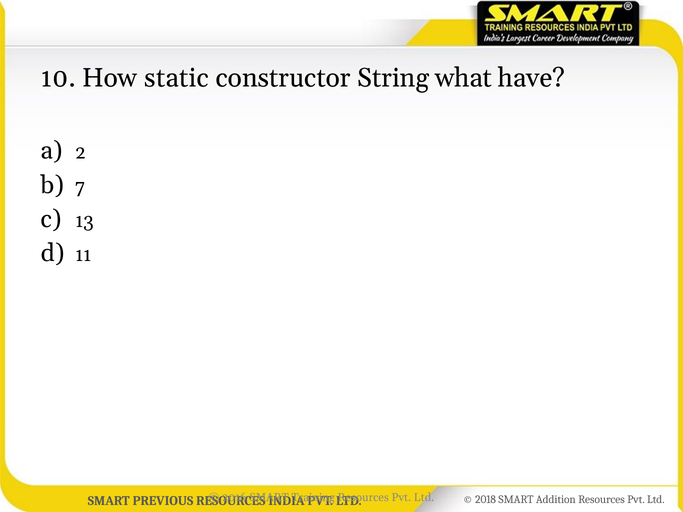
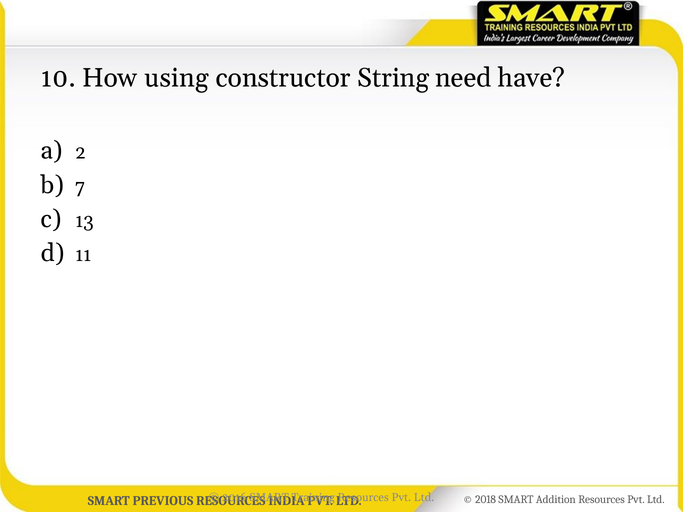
static: static -> using
what: what -> need
